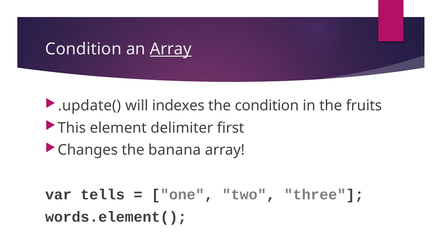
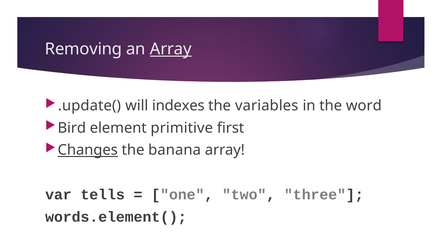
Condition at (83, 49): Condition -> Removing
the condition: condition -> variables
fruits: fruits -> word
This: This -> Bird
delimiter: delimiter -> primitive
Changes underline: none -> present
